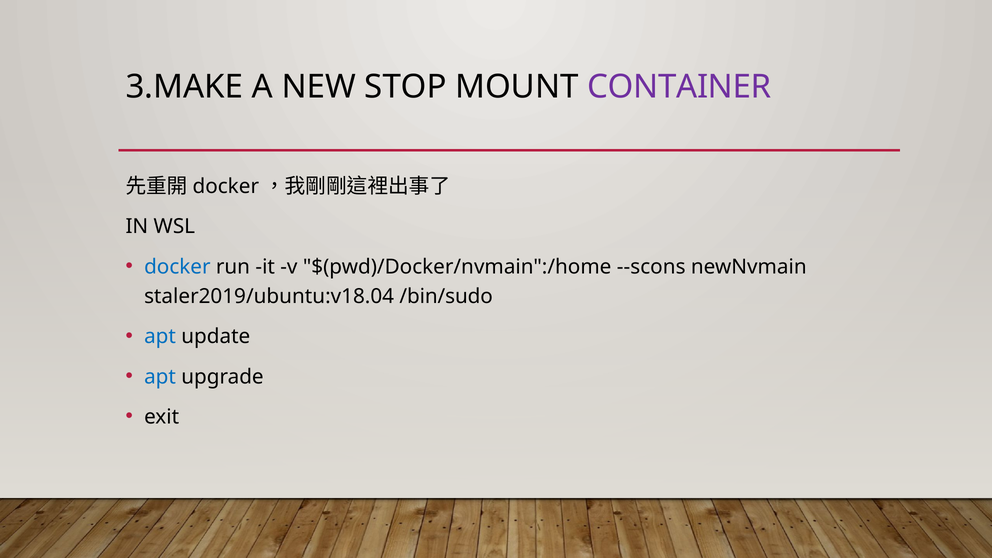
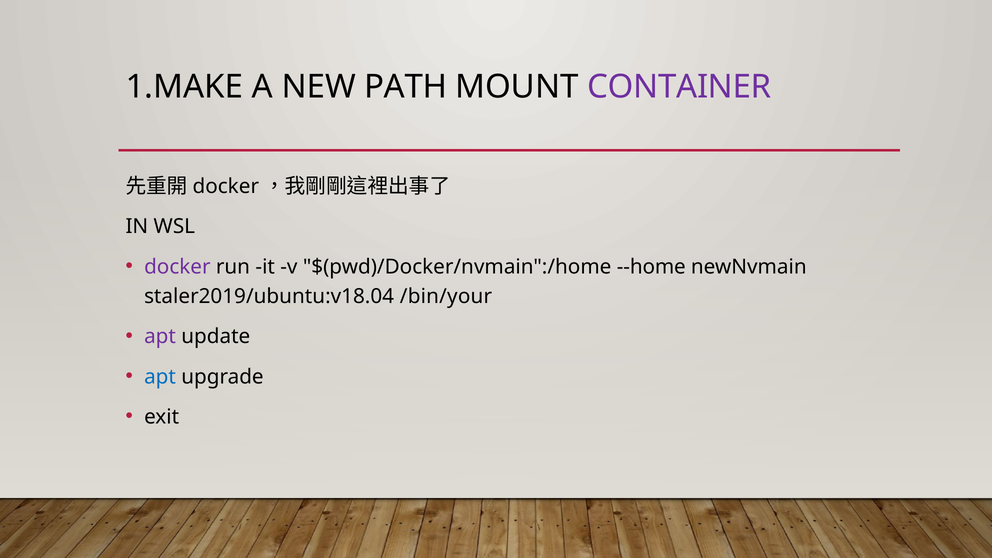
3.MAKE: 3.MAKE -> 1.MAKE
STOP: STOP -> PATH
docker at (177, 267) colour: blue -> purple
--scons: --scons -> --home
/bin/sudo: /bin/sudo -> /bin/your
apt at (160, 337) colour: blue -> purple
